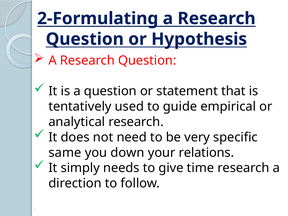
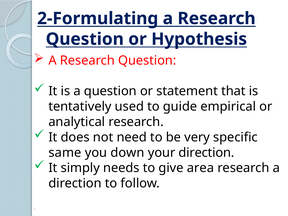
your relations: relations -> direction
time: time -> area
